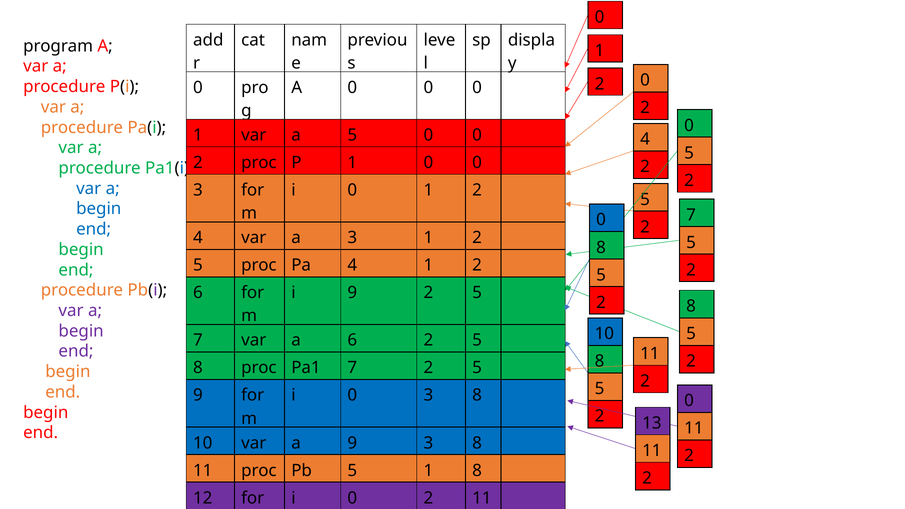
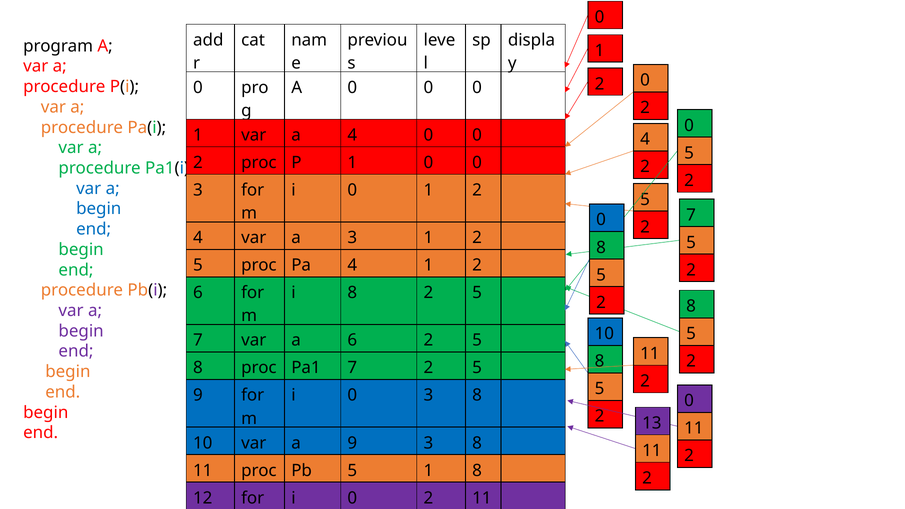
a 5: 5 -> 4
i 9: 9 -> 8
